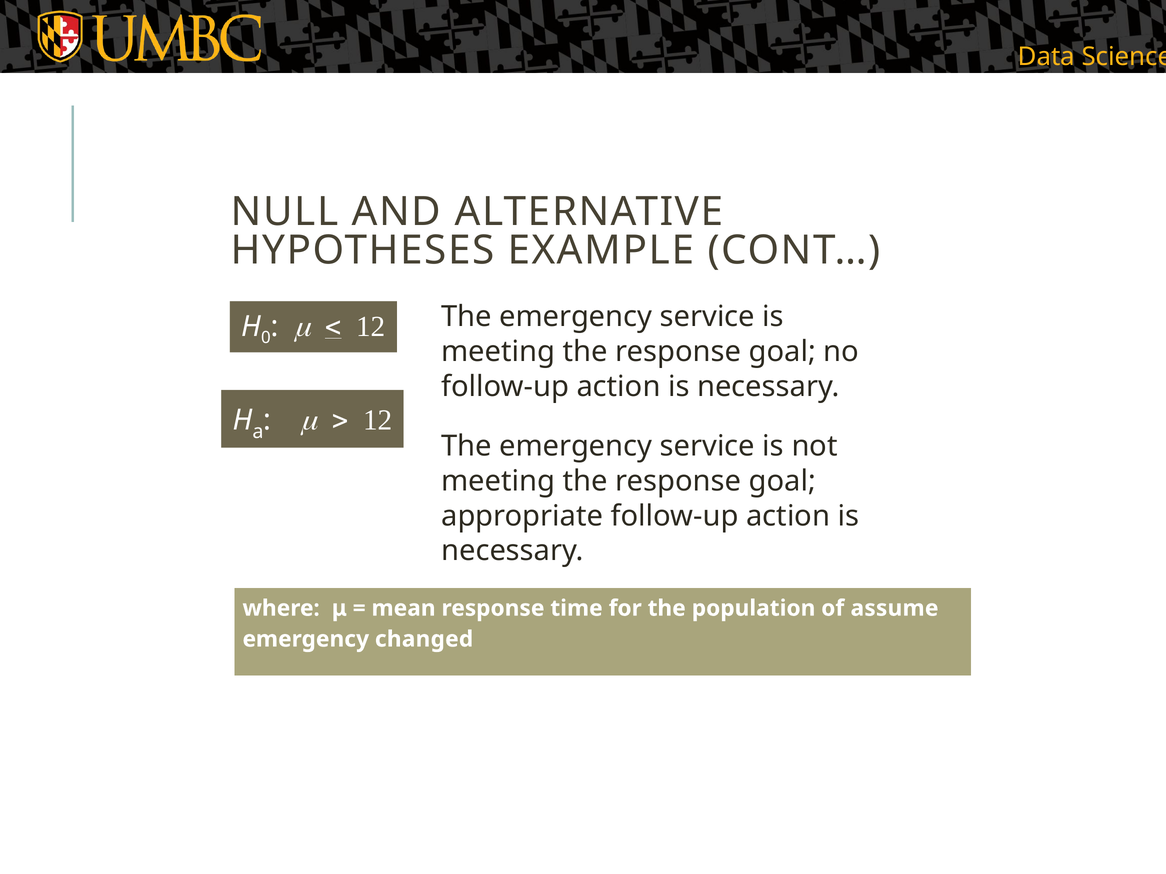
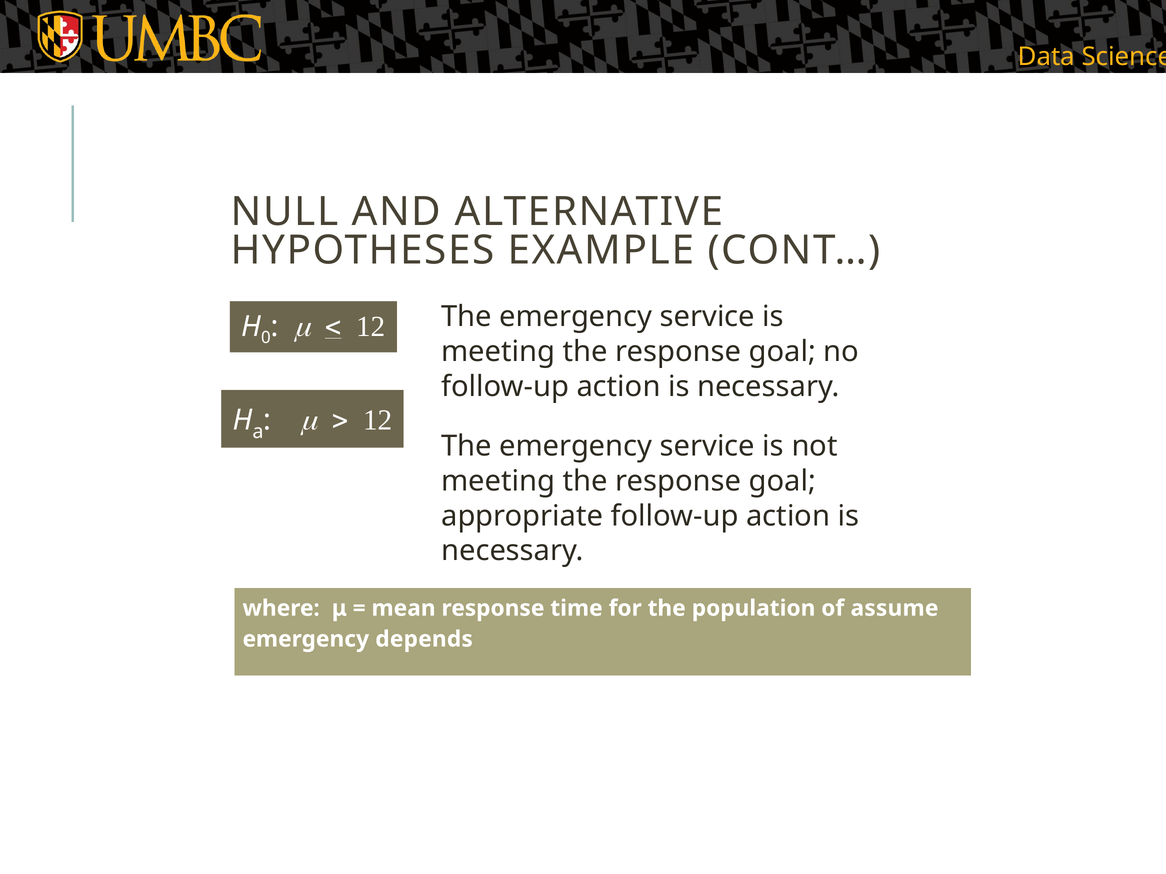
changed: changed -> depends
